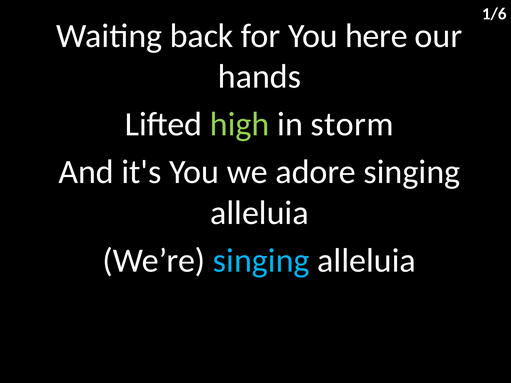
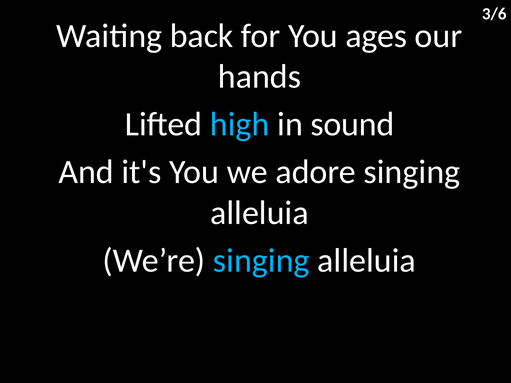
1/6: 1/6 -> 3/6
here: here -> ages
high colour: light green -> light blue
storm: storm -> sound
